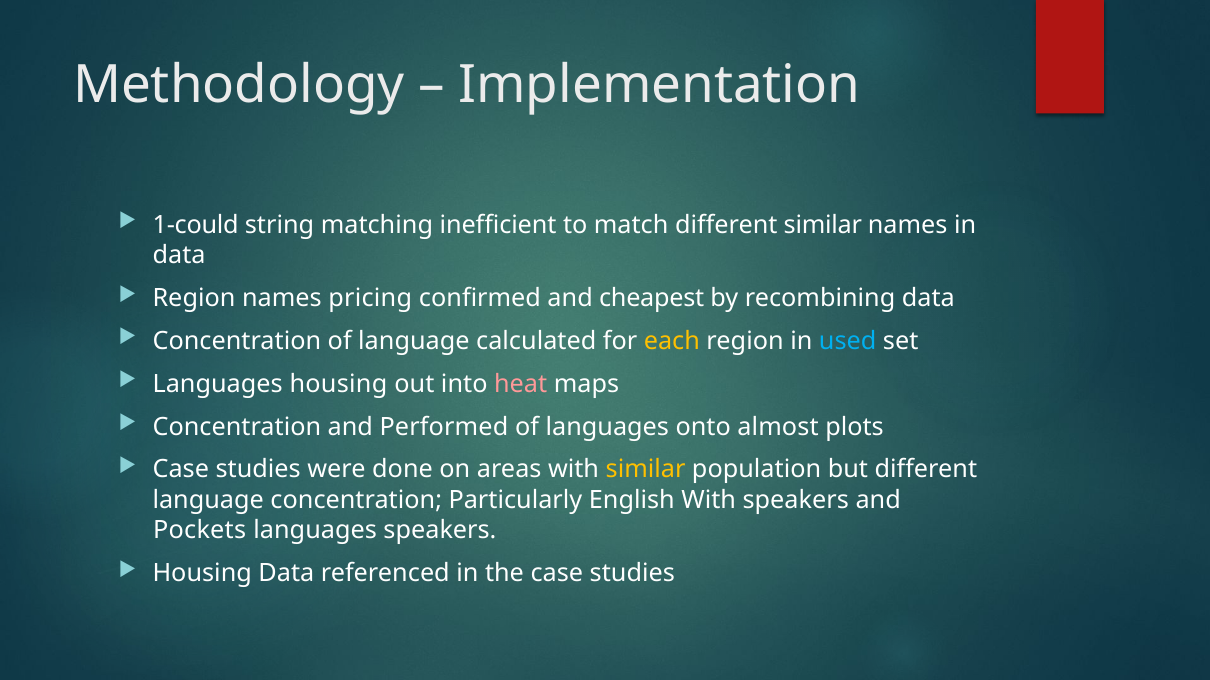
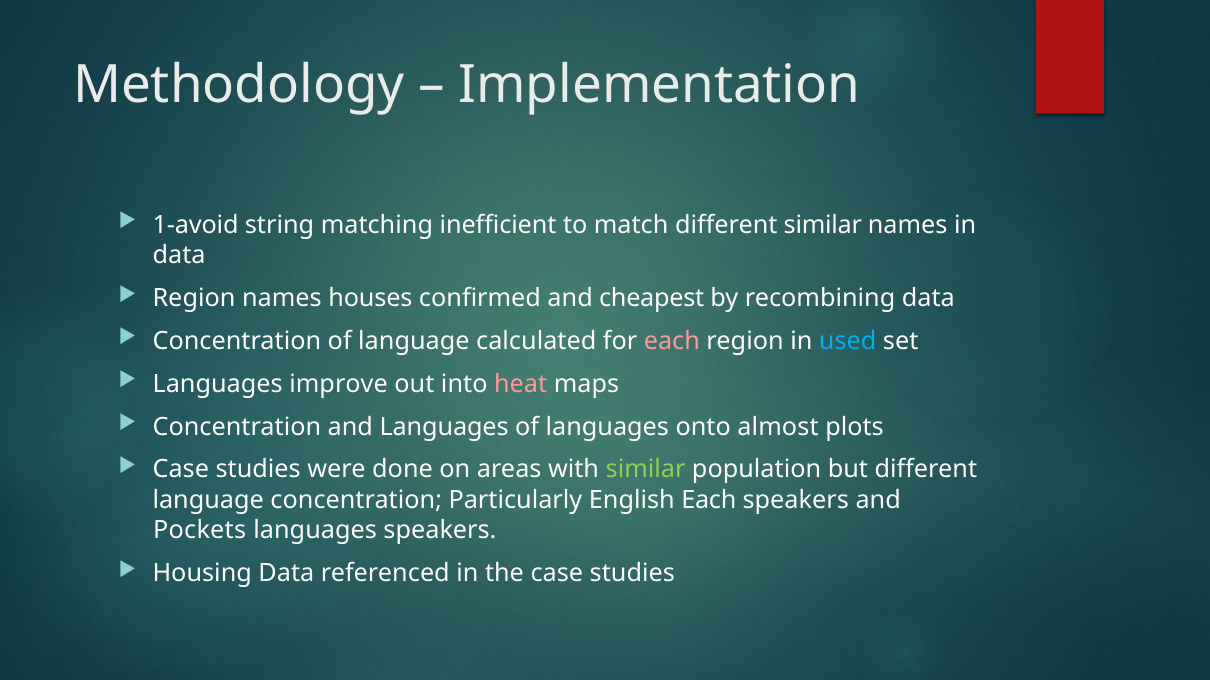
1-could: 1-could -> 1-avoid
pricing: pricing -> houses
each at (672, 341) colour: yellow -> pink
Languages housing: housing -> improve
and Performed: Performed -> Languages
similar at (646, 470) colour: yellow -> light green
English With: With -> Each
